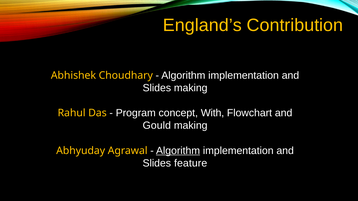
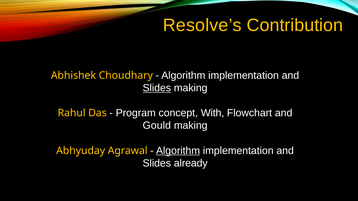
England’s: England’s -> Resolve’s
Slides at (157, 88) underline: none -> present
feature: feature -> already
